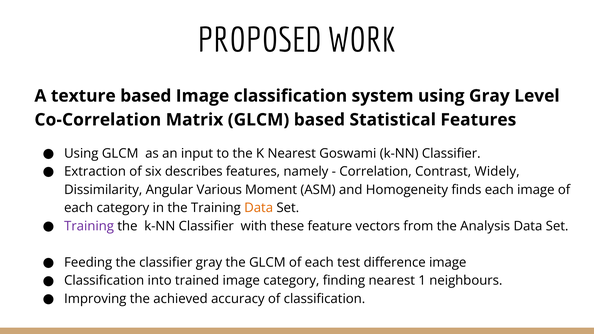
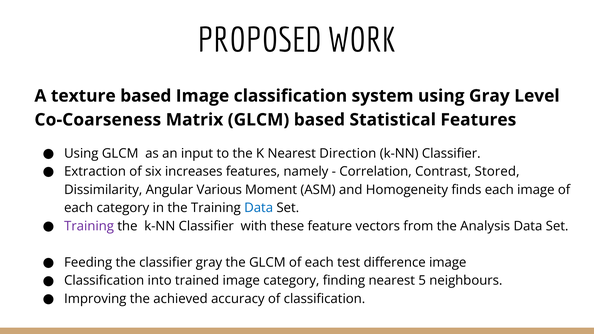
Co-Correlation: Co-Correlation -> Co-Coarseness
Goswami: Goswami -> Direction
describes: describes -> increases
Widely: Widely -> Stored
Data at (259, 208) colour: orange -> blue
1: 1 -> 5
